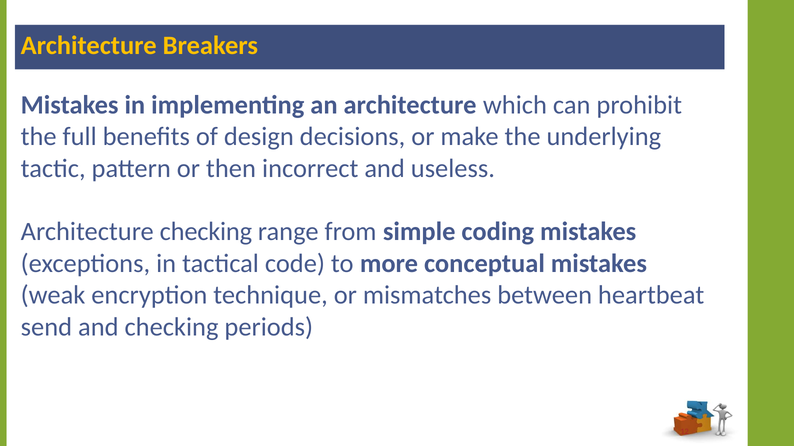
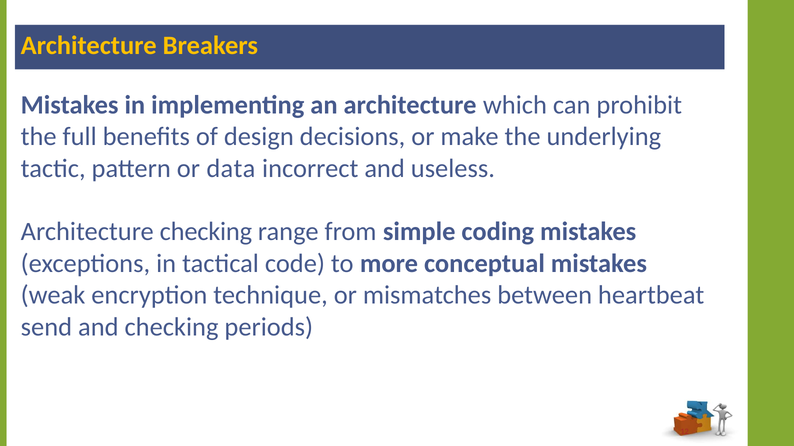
then: then -> data
